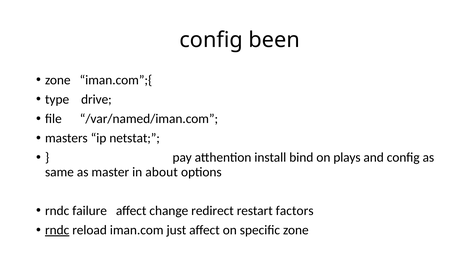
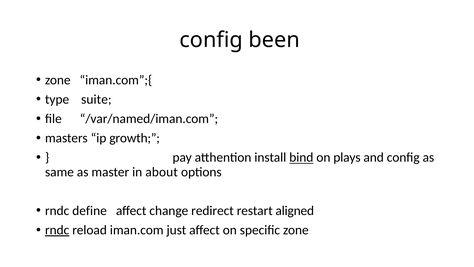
drive: drive -> suite
netstat: netstat -> growth
bind underline: none -> present
failure: failure -> define
factors: factors -> aligned
